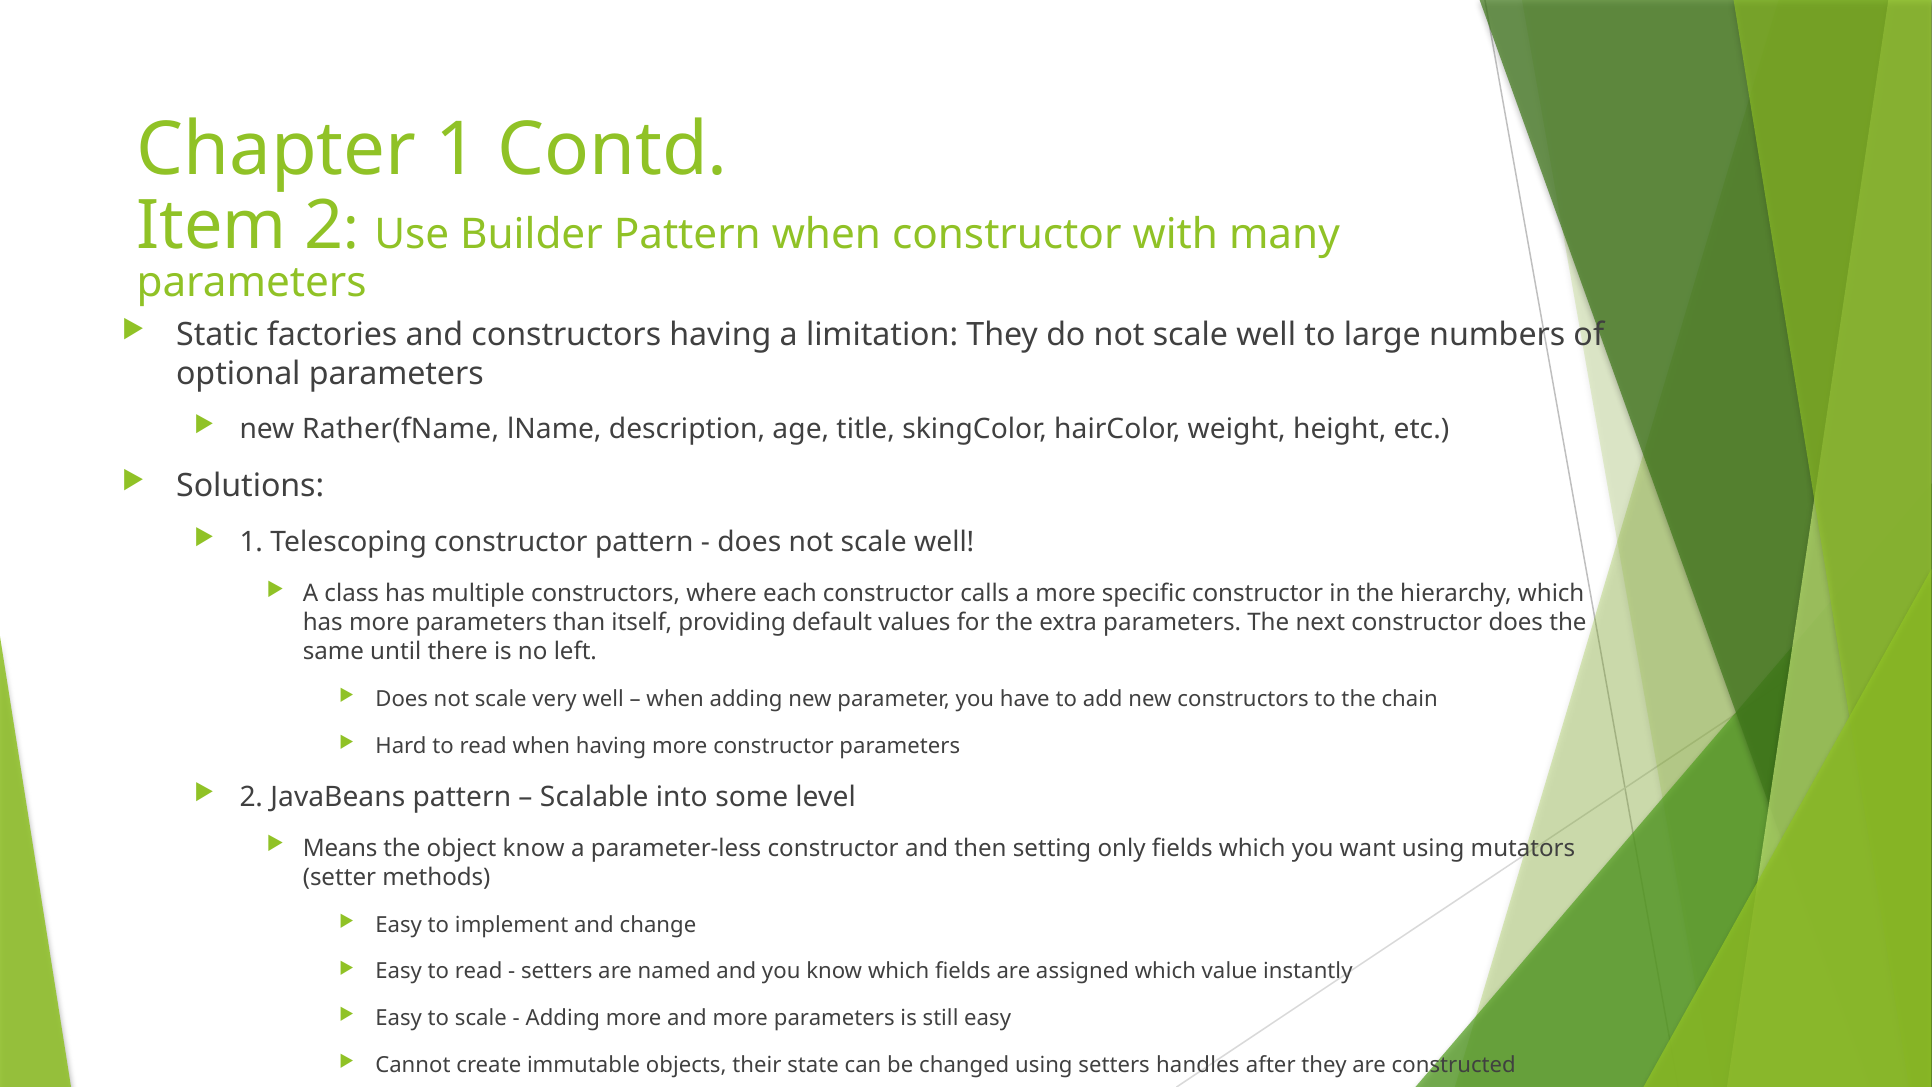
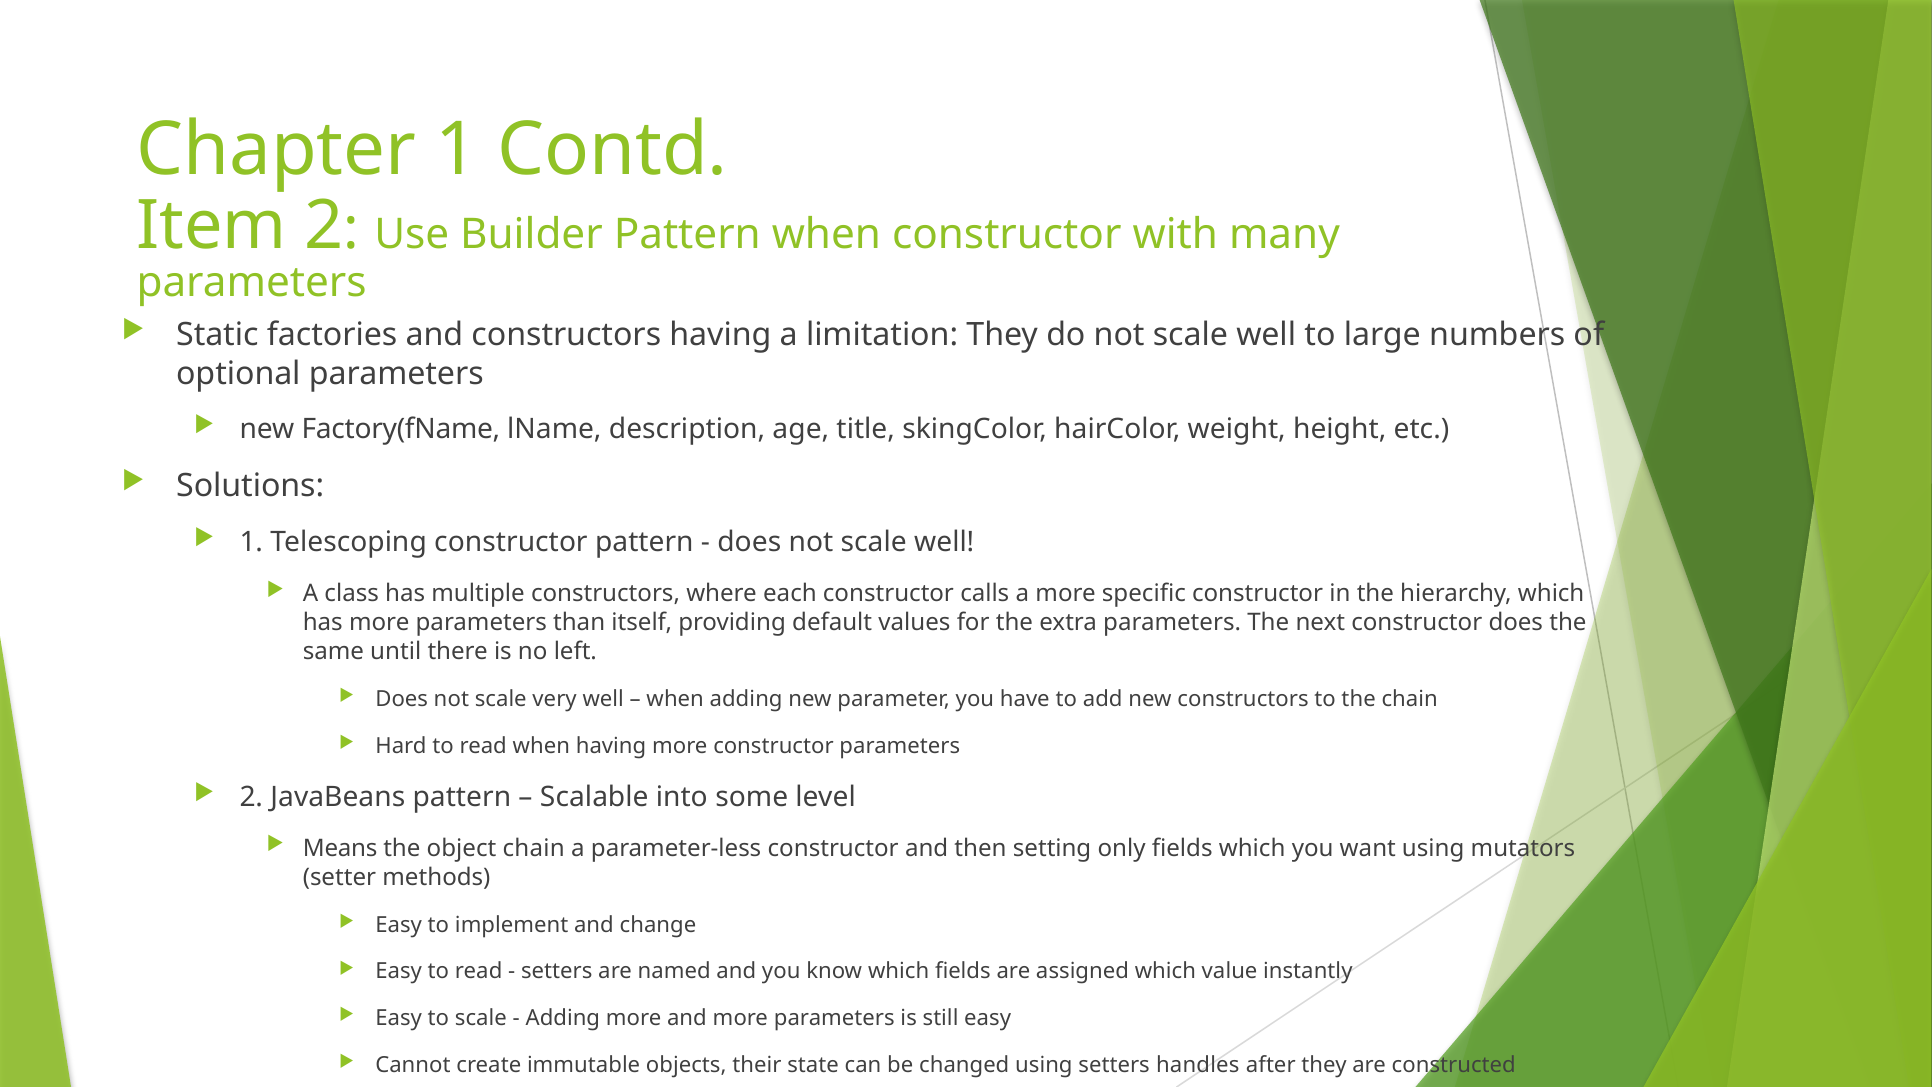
Rather(fName: Rather(fName -> Factory(fName
object know: know -> chain
